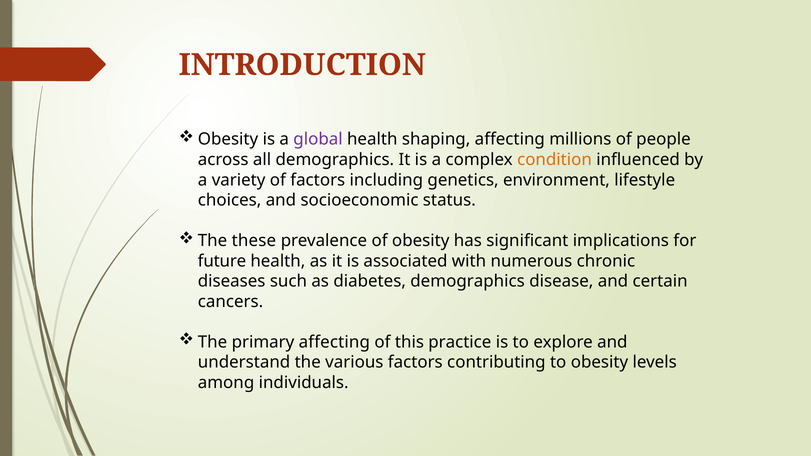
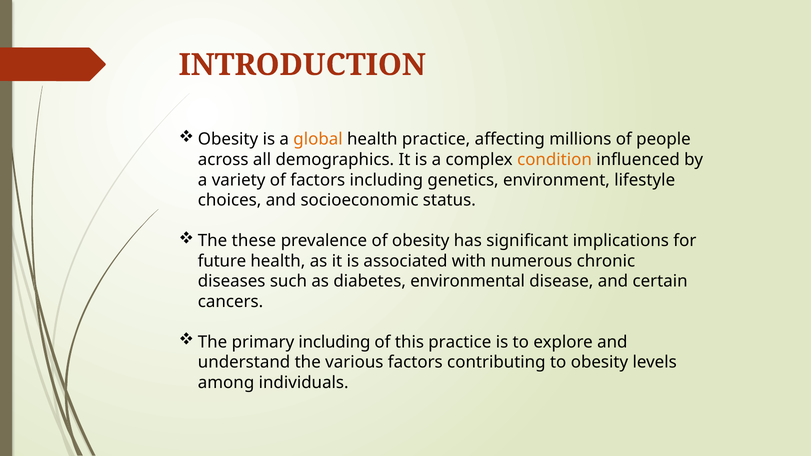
global colour: purple -> orange
health shaping: shaping -> practice
diabetes demographics: demographics -> environmental
primary affecting: affecting -> including
